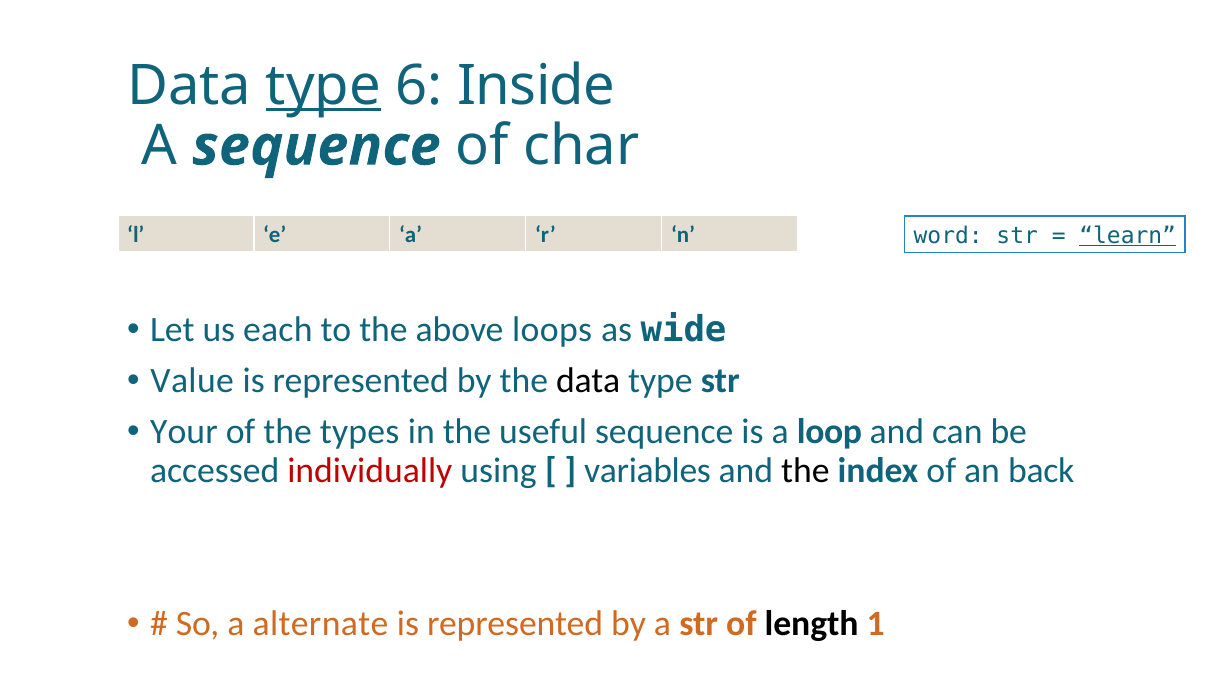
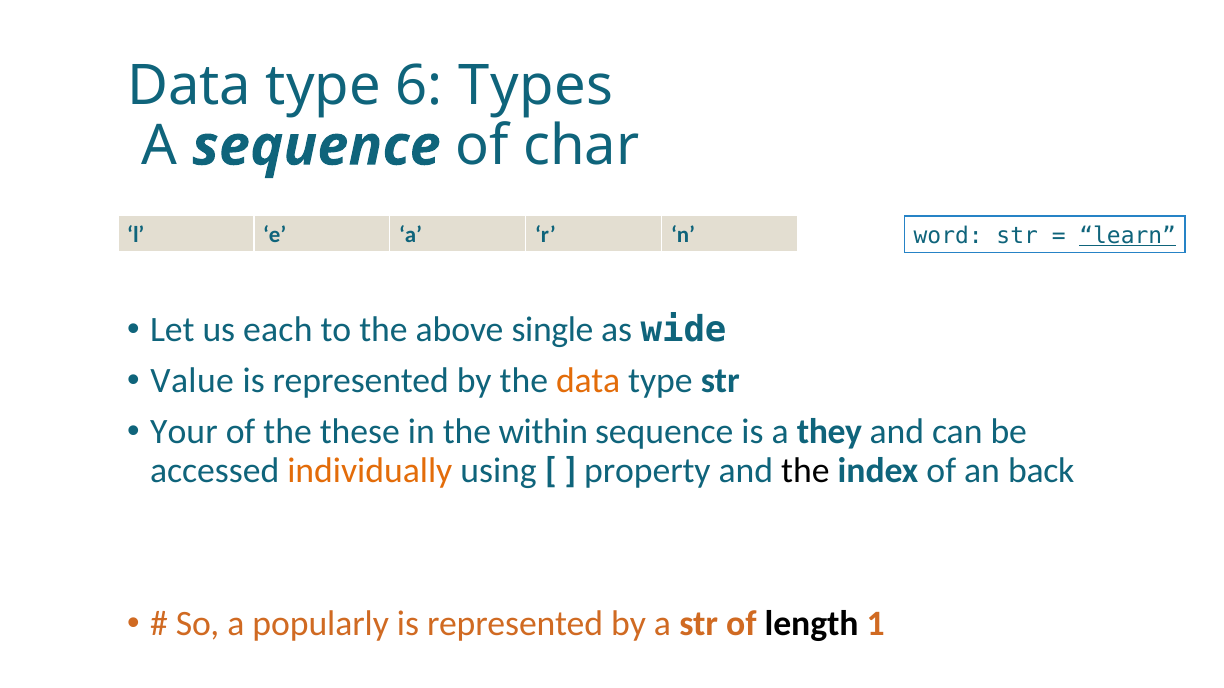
type at (323, 86) underline: present -> none
Inside: Inside -> Types
loops: loops -> single
data at (588, 381) colour: black -> orange
types: types -> these
useful: useful -> within
loop: loop -> they
individually colour: red -> orange
variables: variables -> property
alternate: alternate -> popularly
